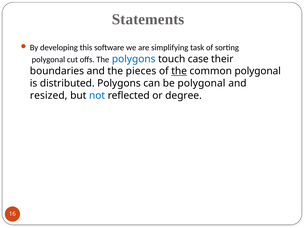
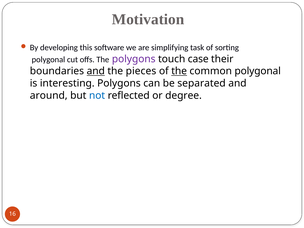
Statements: Statements -> Motivation
polygons at (134, 59) colour: blue -> purple
and at (96, 71) underline: none -> present
distributed: distributed -> interesting
be polygonal: polygonal -> separated
resized: resized -> around
